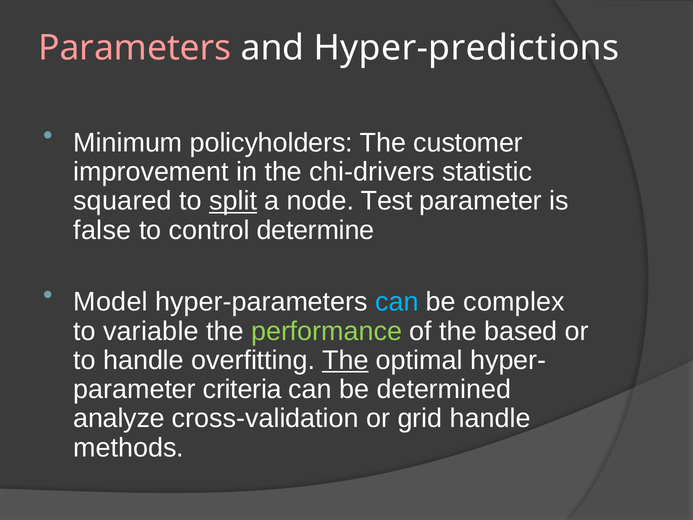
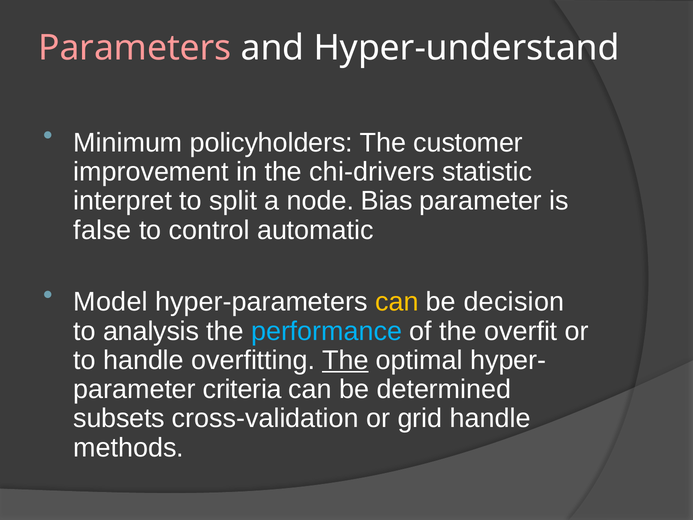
Hyper-predictions: Hyper-predictions -> Hyper-understand
squared: squared -> interpret
split underline: present -> none
Test: Test -> Bias
determine: determine -> automatic
can at (397, 302) colour: light blue -> yellow
complex: complex -> decision
variable: variable -> analysis
performance colour: light green -> light blue
based: based -> overfit
analyze: analyze -> subsets
